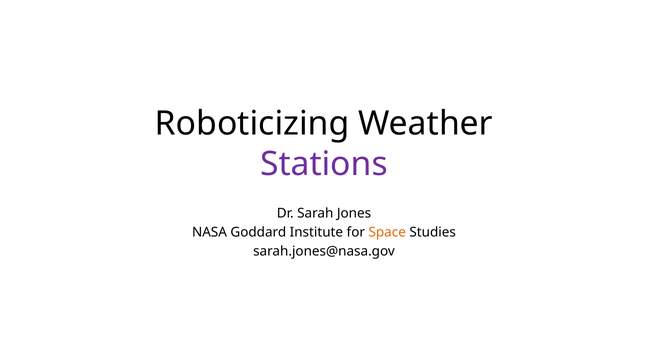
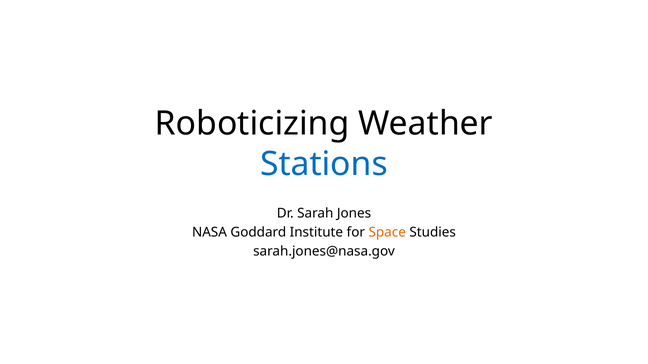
Stations colour: purple -> blue
